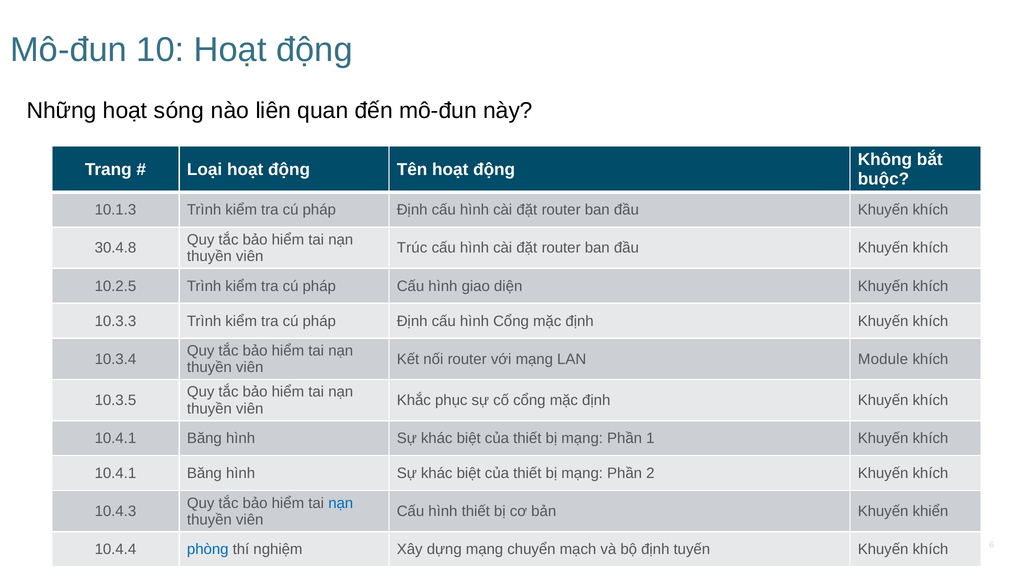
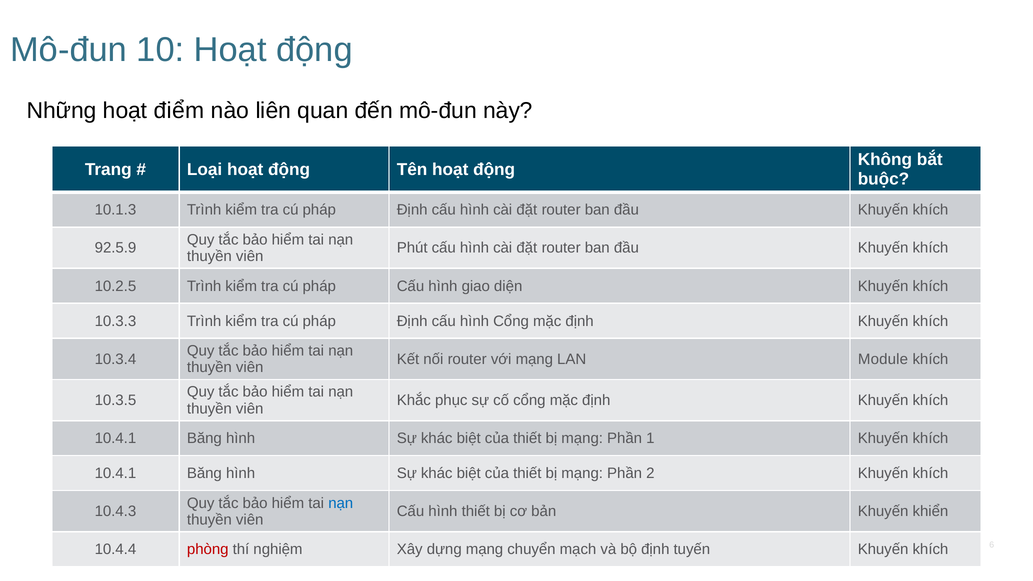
sóng: sóng -> điểm
30.4.8: 30.4.8 -> 92.5.9
Trúc: Trúc -> Phút
phòng colour: blue -> red
